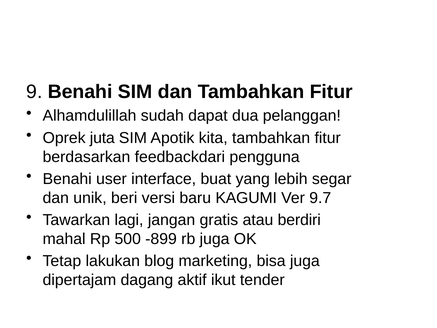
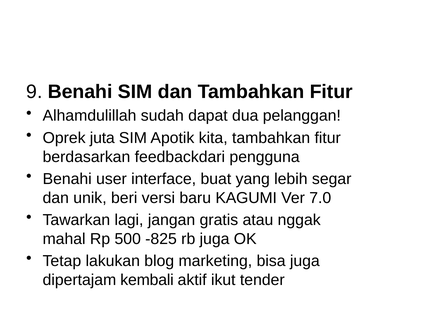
9.7: 9.7 -> 7.0
berdiri: berdiri -> nggak
-899: -899 -> -825
dagang: dagang -> kembali
